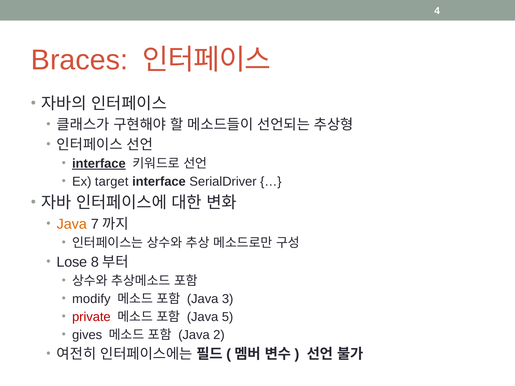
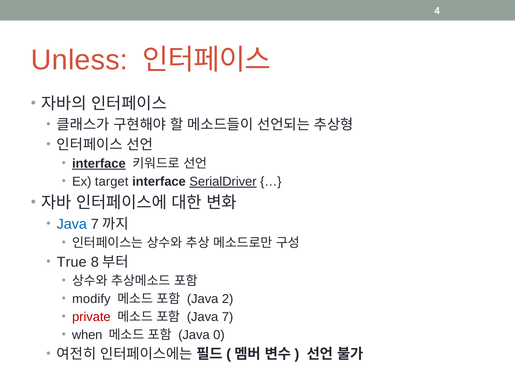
Braces: Braces -> Unless
SerialDriver underline: none -> present
Java at (72, 224) colour: orange -> blue
Lose: Lose -> True
3: 3 -> 2
5: 5 -> 7
gives: gives -> when
2: 2 -> 0
